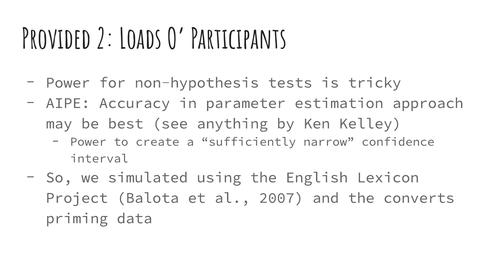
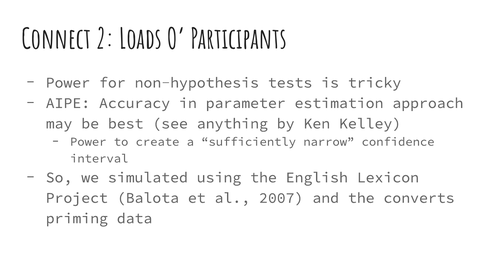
Provided: Provided -> Connect
